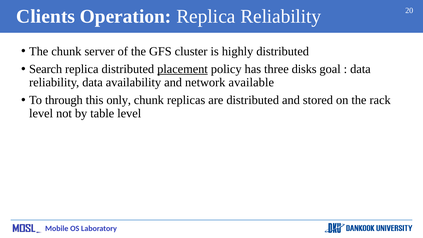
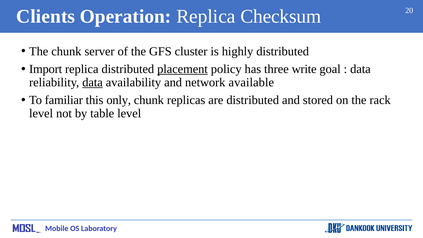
Replica Reliability: Reliability -> Checksum
Search: Search -> Import
disks: disks -> write
data at (93, 82) underline: none -> present
through: through -> familiar
